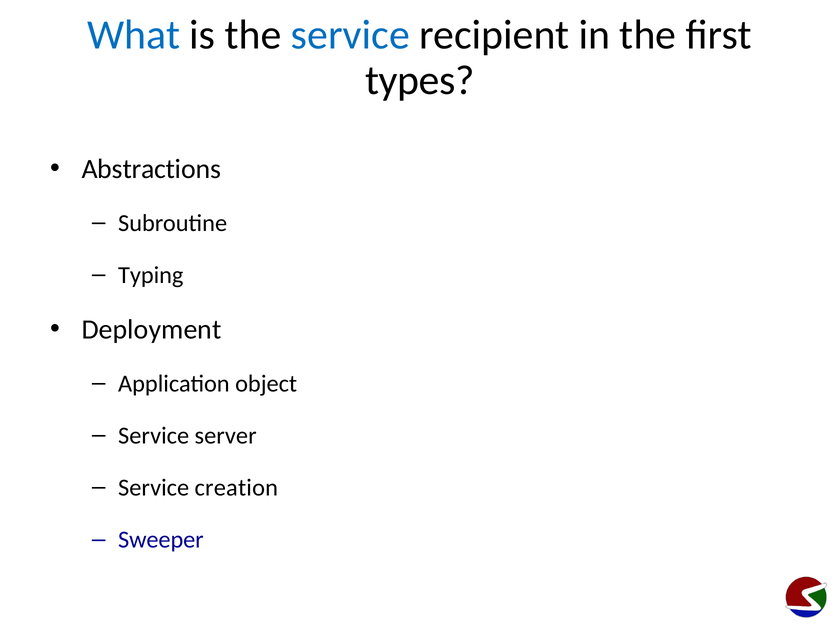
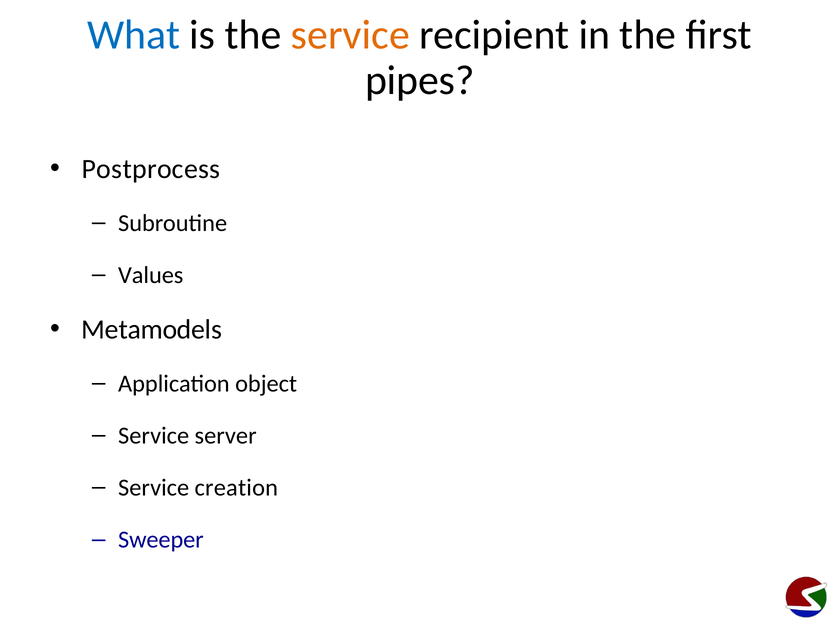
service at (350, 35) colour: blue -> orange
types: types -> pipes
Abstractions: Abstractions -> Postprocess
Typing: Typing -> Values
Deployment: Deployment -> Metamodels
